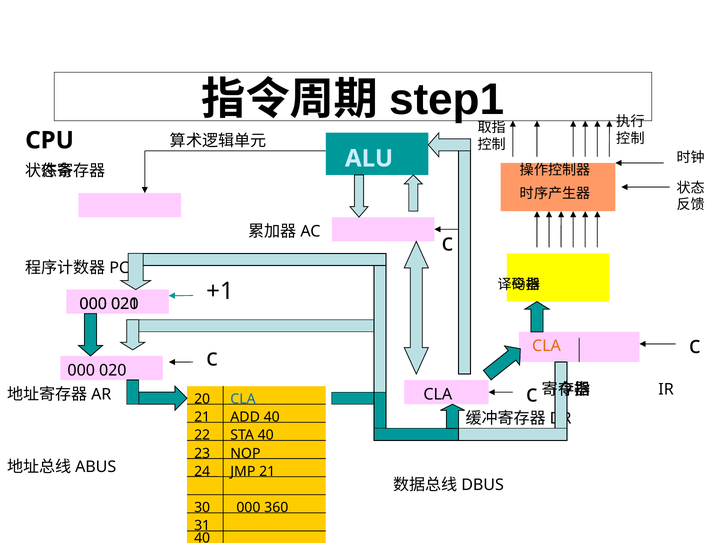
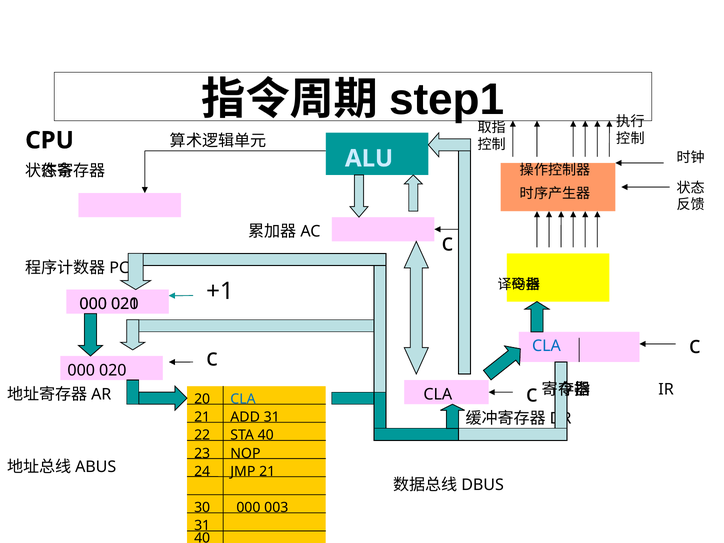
CLA at (546, 346) colour: orange -> blue
ADD 40: 40 -> 31
360: 360 -> 003
